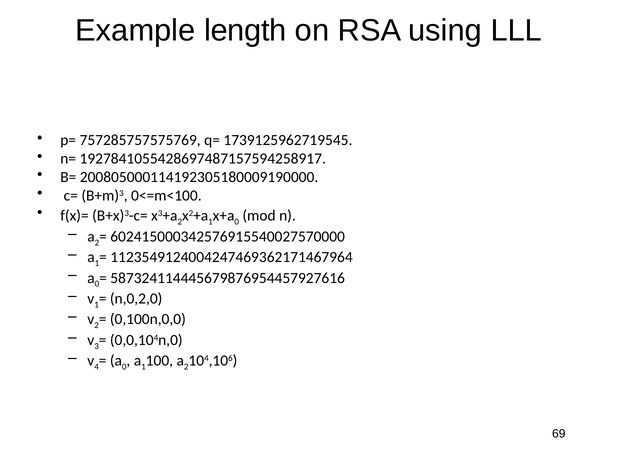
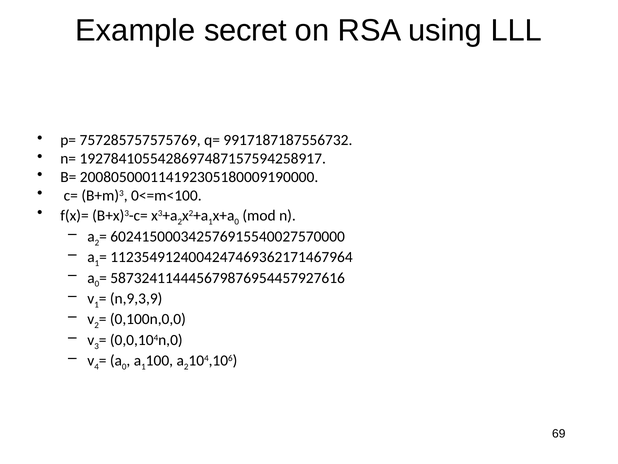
length: length -> secret
1739125962719545: 1739125962719545 -> 9917187187556732
n,0,2,0: n,0,2,0 -> n,9,3,9
